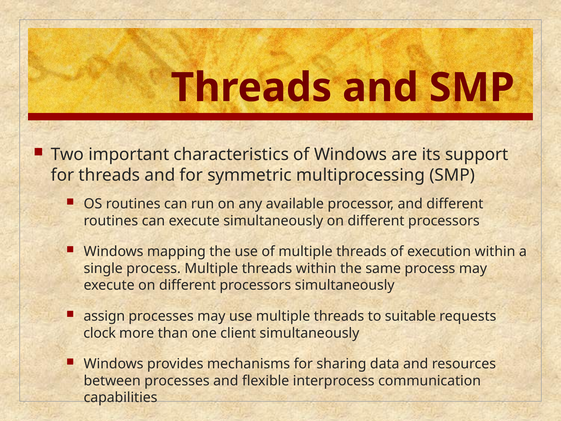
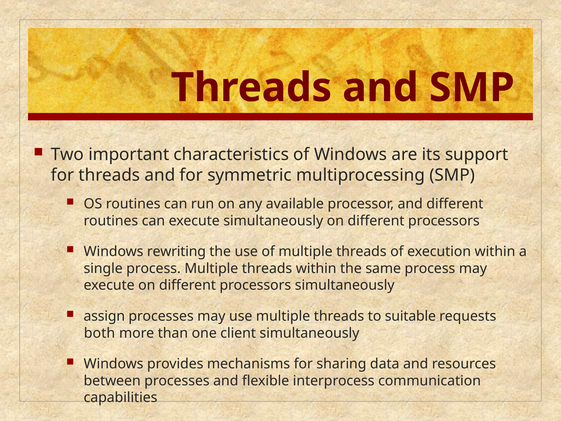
mapping: mapping -> rewriting
clock: clock -> both
